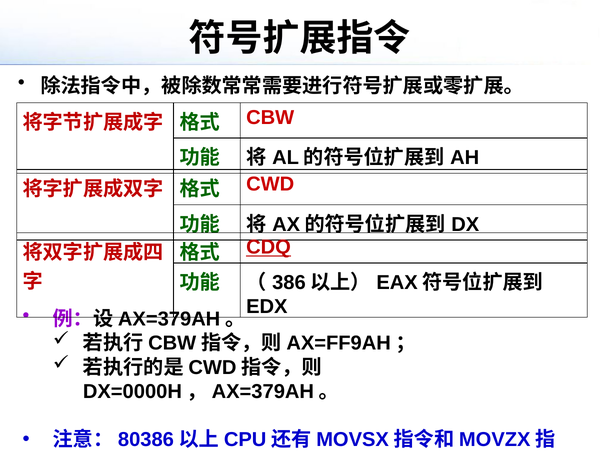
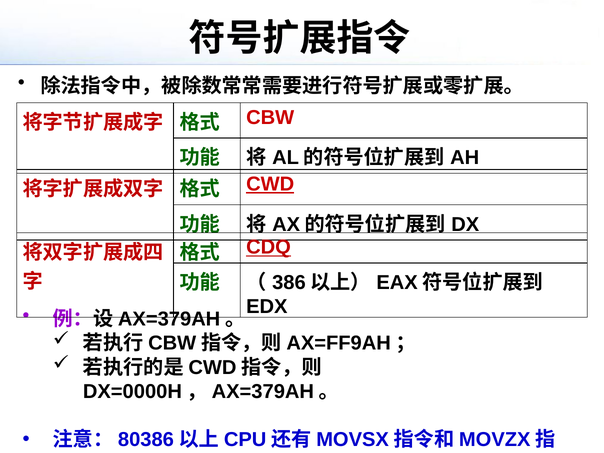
CWD underline: none -> present
